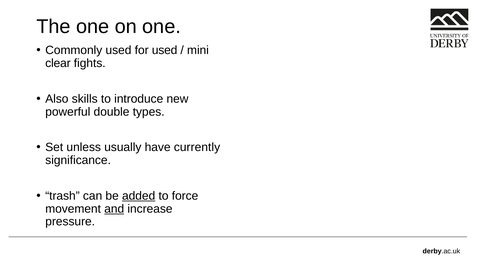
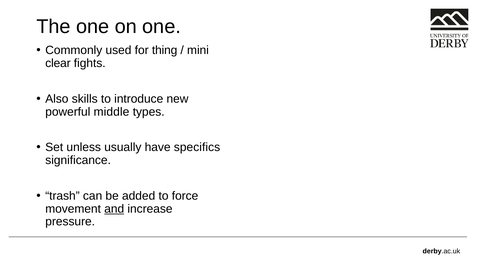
for used: used -> thing
double: double -> middle
currently: currently -> specifics
added underline: present -> none
